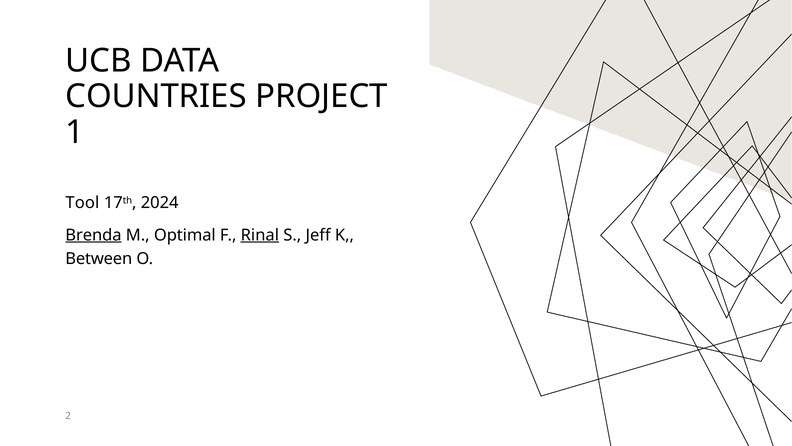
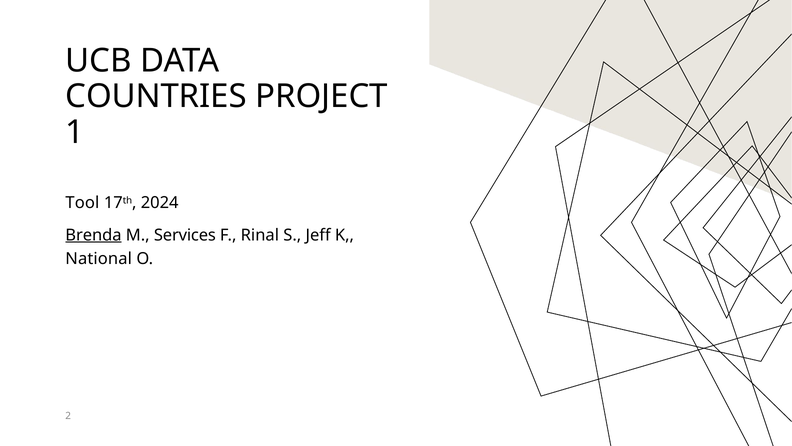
Optimal: Optimal -> Services
Rinal underline: present -> none
Between: Between -> National
